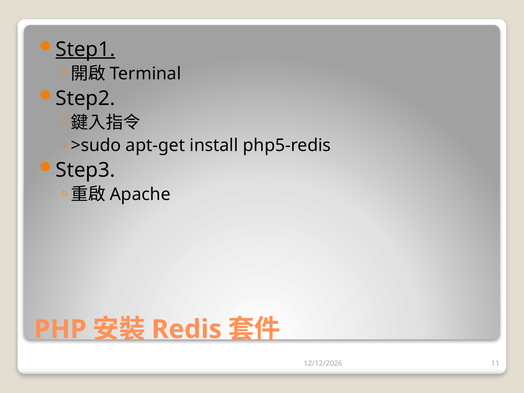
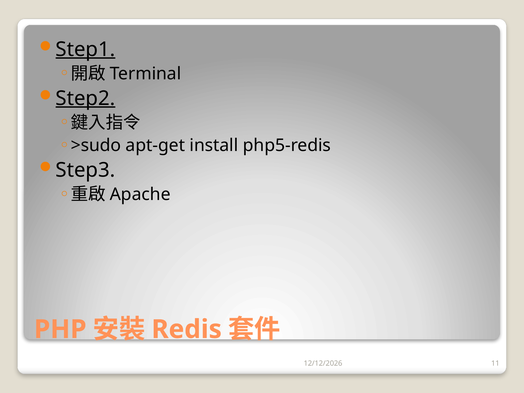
Step2 underline: none -> present
